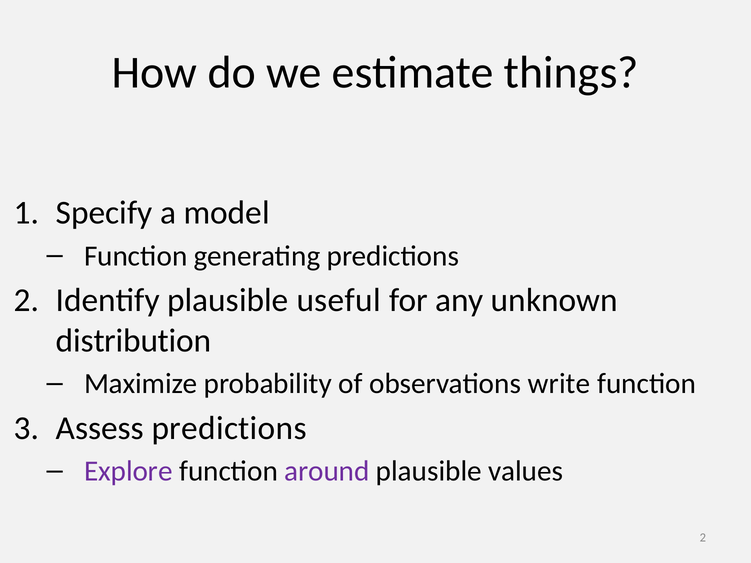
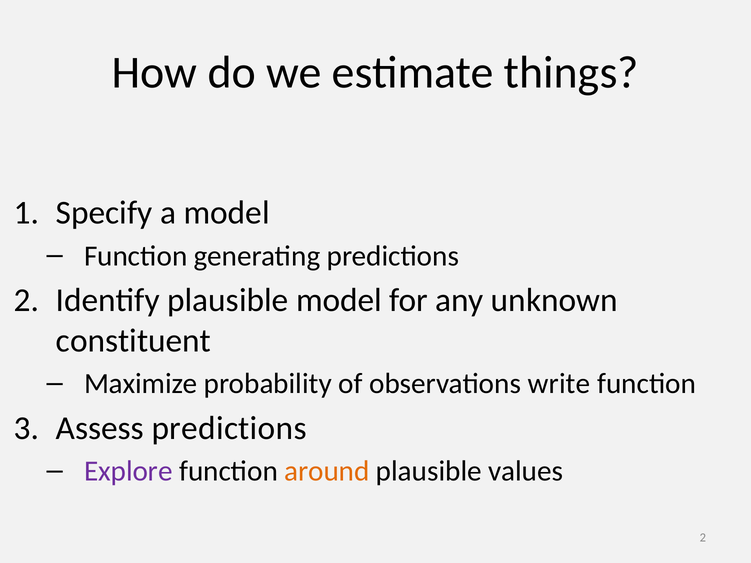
plausible useful: useful -> model
distribution: distribution -> constituent
around colour: purple -> orange
